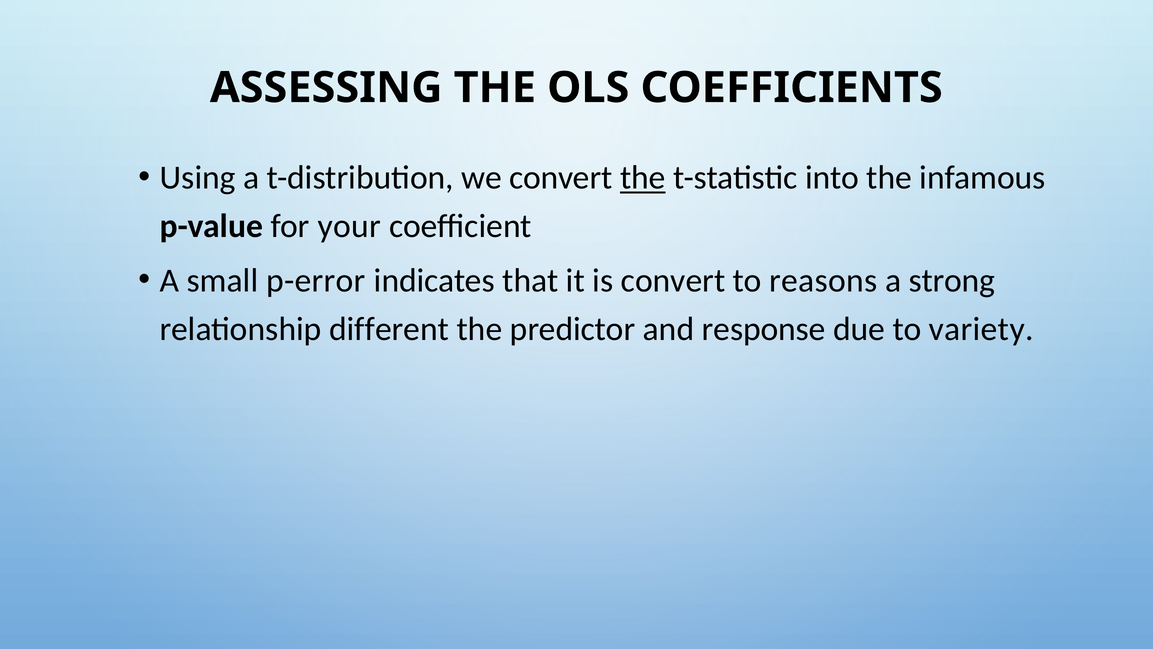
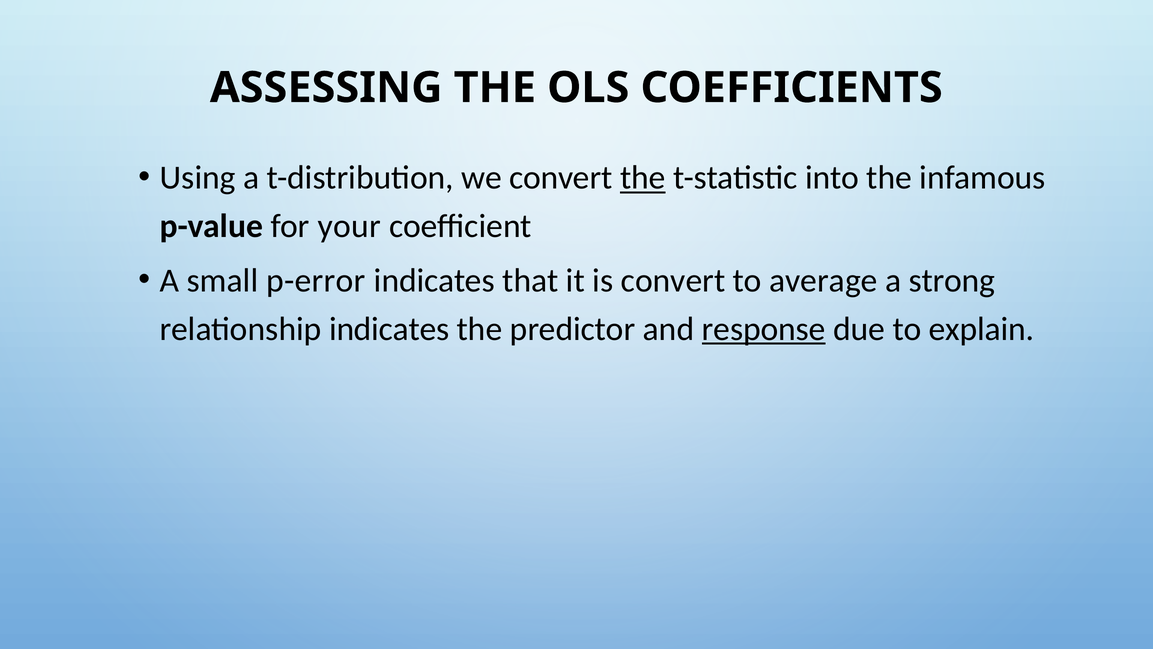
reasons: reasons -> average
relationship different: different -> indicates
response underline: none -> present
variety: variety -> explain
